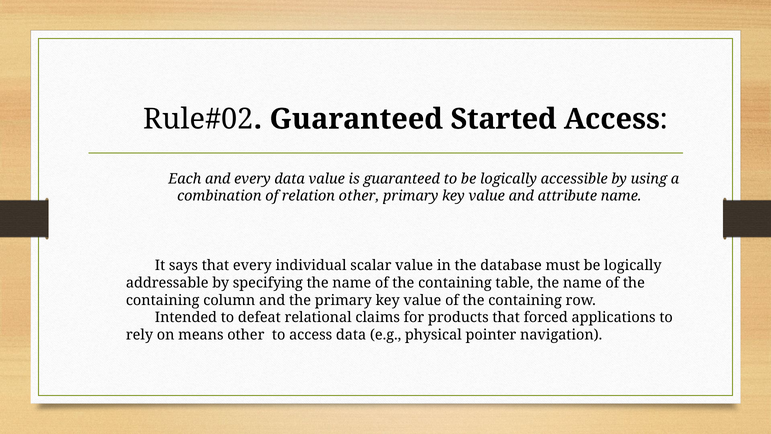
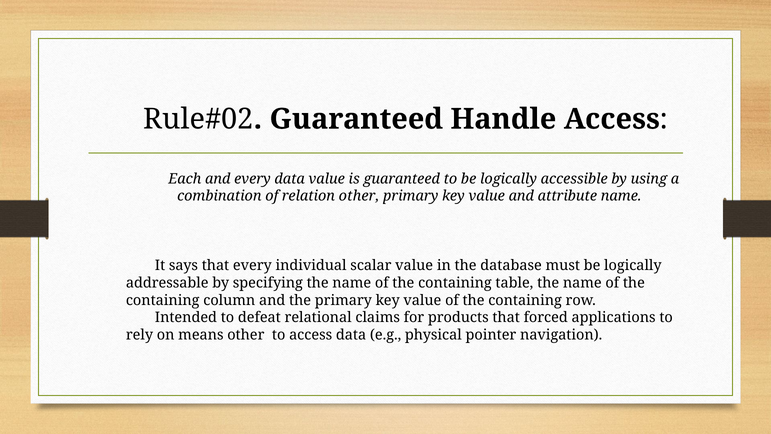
Started: Started -> Handle
